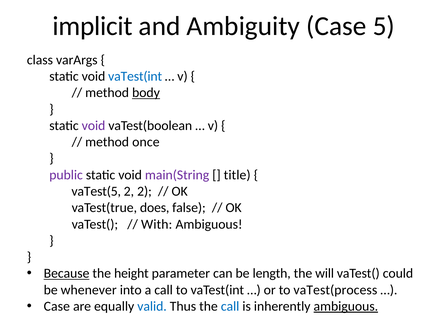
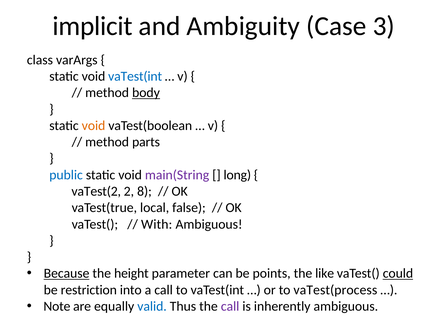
5: 5 -> 3
void at (94, 126) colour: purple -> orange
once: once -> parts
public colour: purple -> blue
title: title -> long
vaTest(5: vaTest(5 -> vaTest(2
2 2: 2 -> 8
does: does -> local
length: length -> points
will: will -> like
could underline: none -> present
whenever: whenever -> restriction
Case at (57, 306): Case -> Note
call at (230, 306) colour: blue -> purple
ambiguous at (346, 306) underline: present -> none
